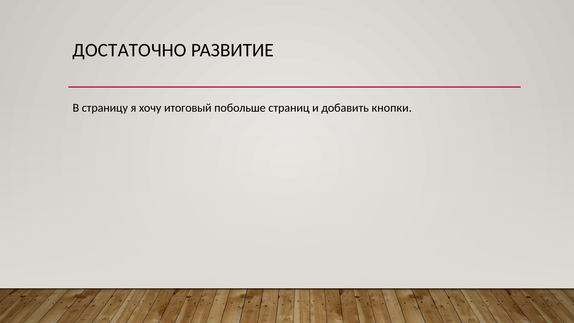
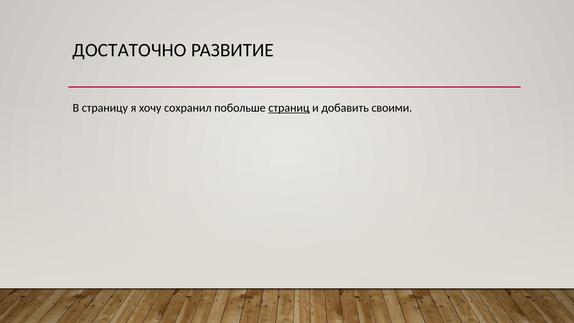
итоговый: итоговый -> сохранил
страниц underline: none -> present
кнопки: кнопки -> своими
